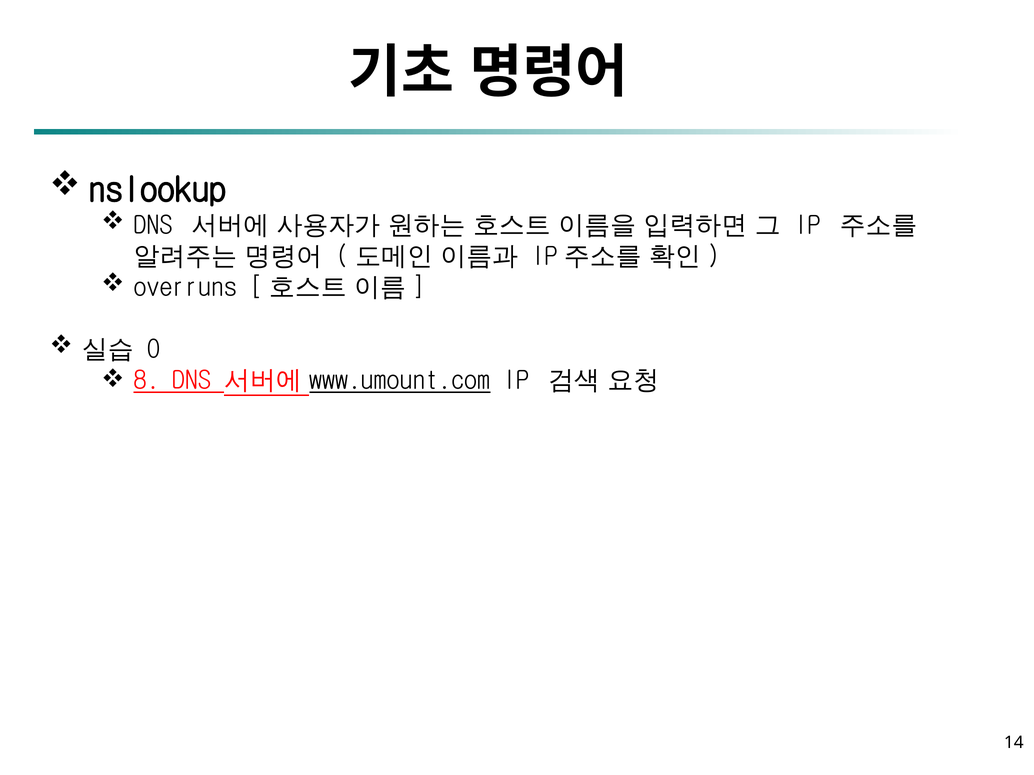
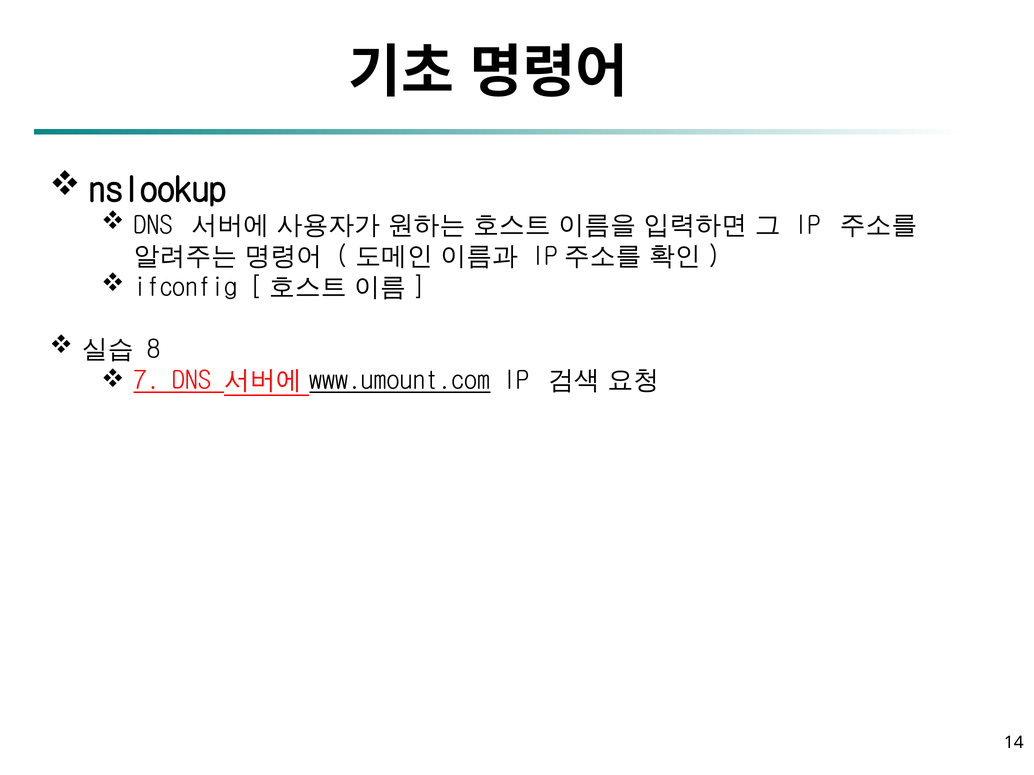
overruns: overruns -> ifconfig
0: 0 -> 8
8: 8 -> 7
